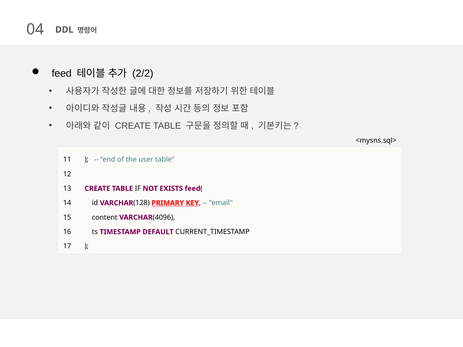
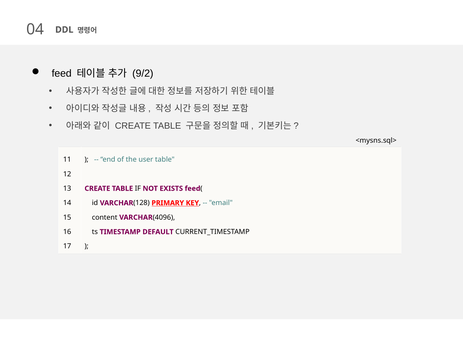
2/2: 2/2 -> 9/2
